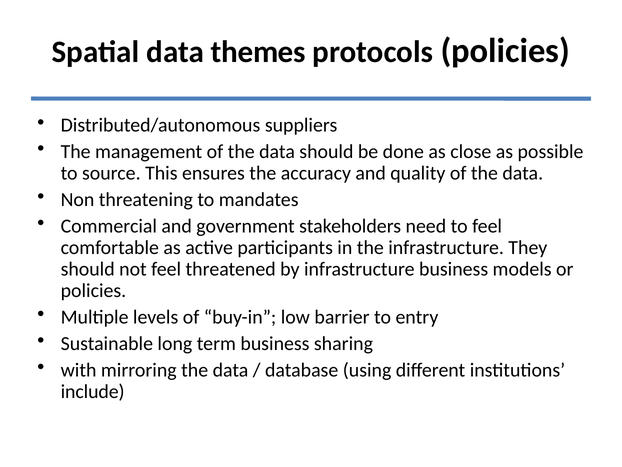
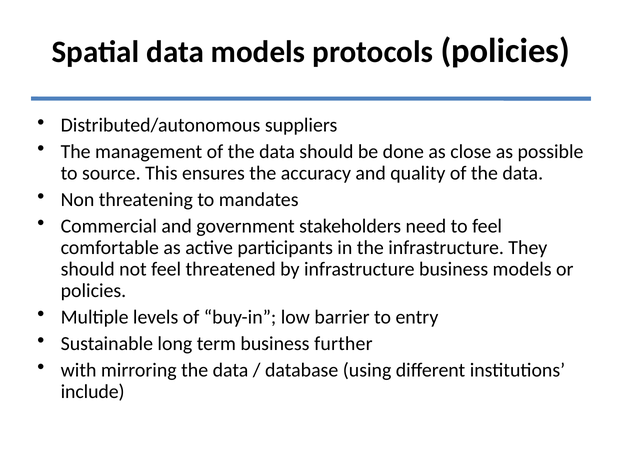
data themes: themes -> models
sharing: sharing -> further
